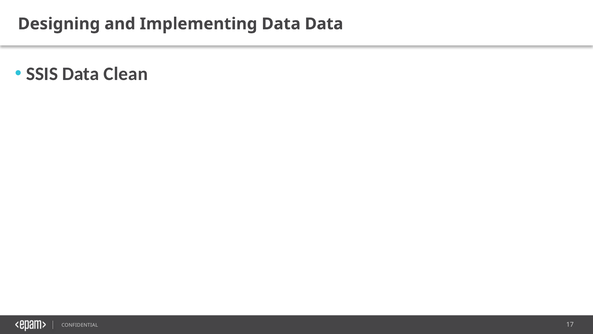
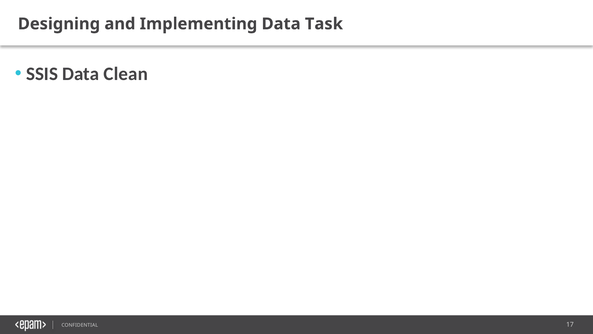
Data Data: Data -> Task
